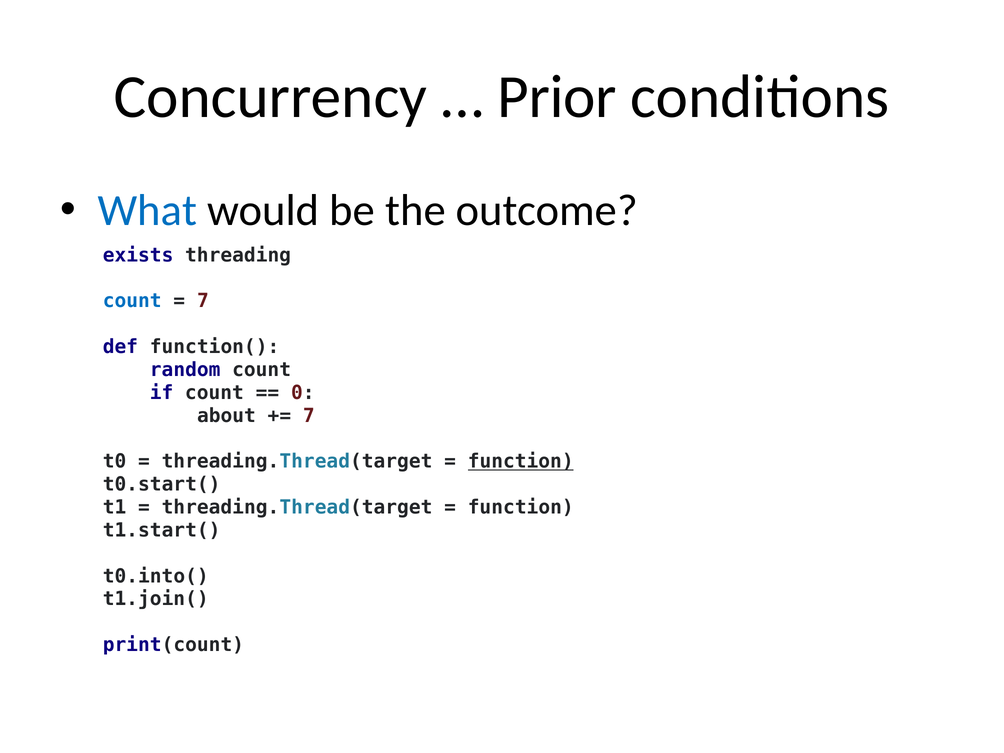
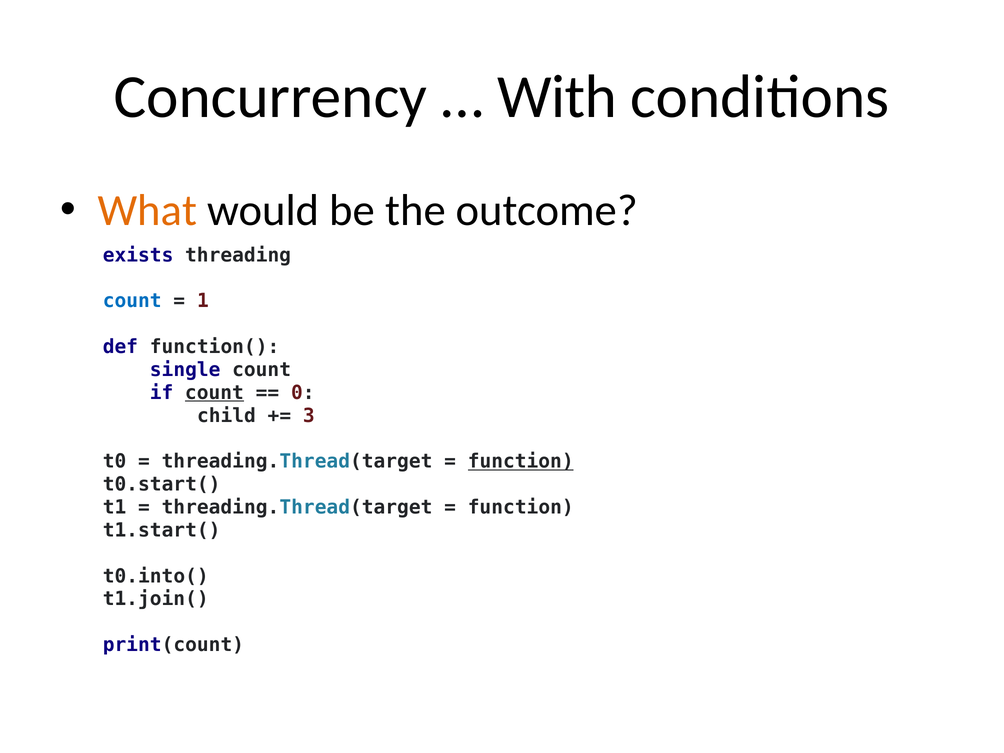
Prior: Prior -> With
What colour: blue -> orange
7 at (203, 301): 7 -> 1
random: random -> single
count at (214, 393) underline: none -> present
about: about -> child
7 at (309, 416): 7 -> 3
